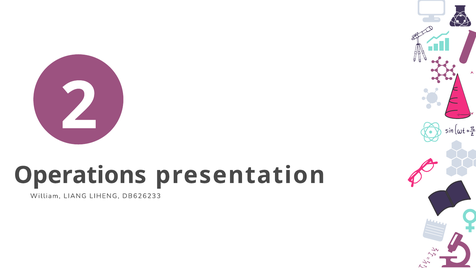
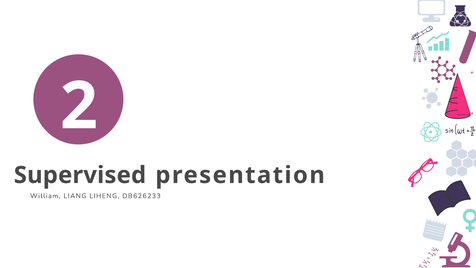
Operations: Operations -> Supervised
